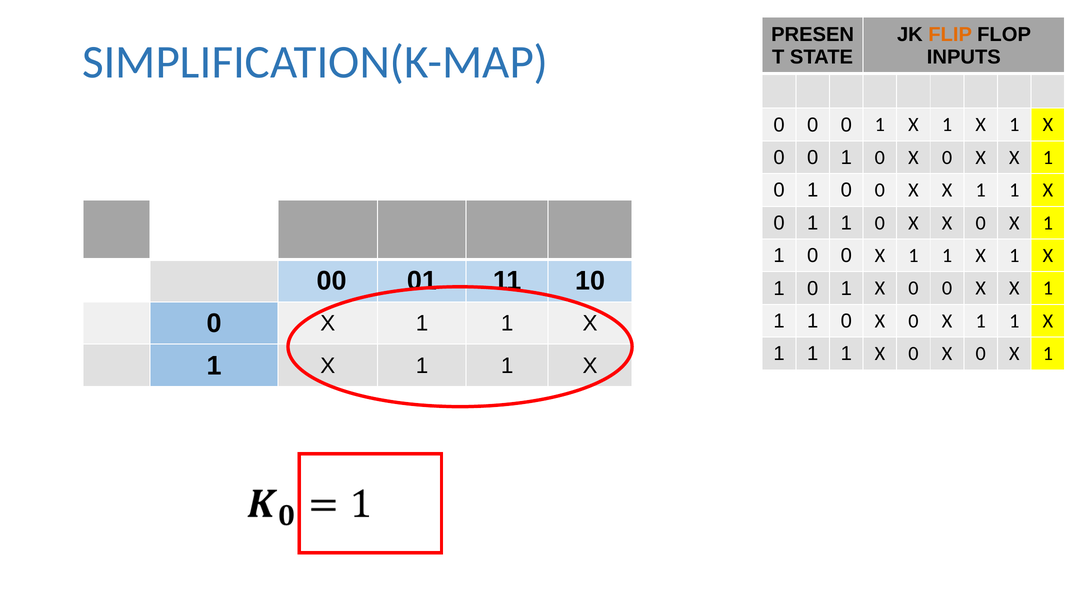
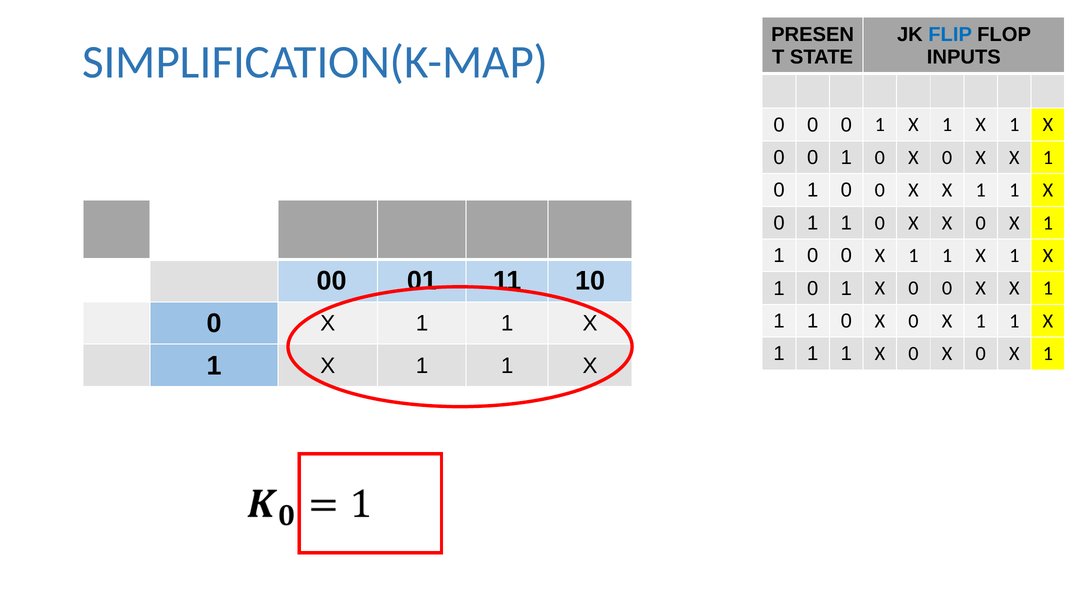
FLIP colour: orange -> blue
